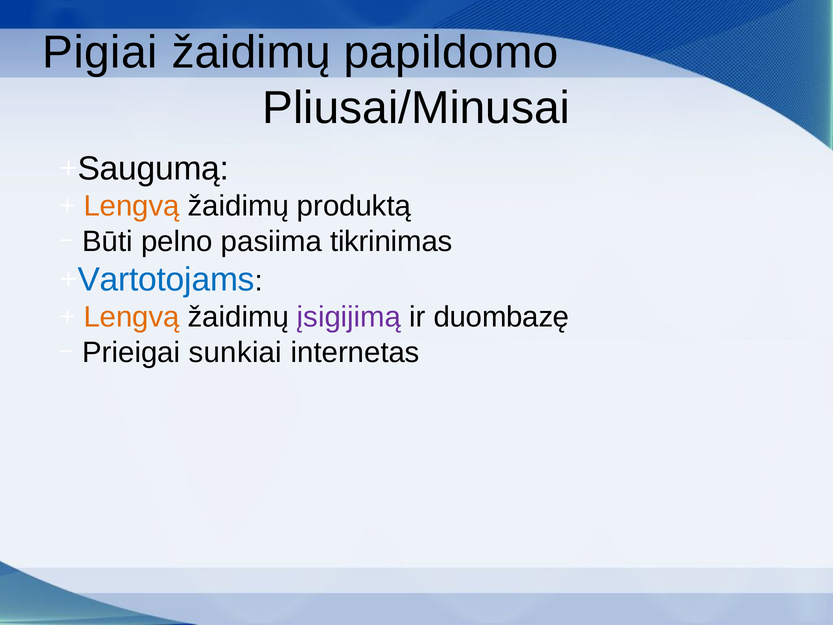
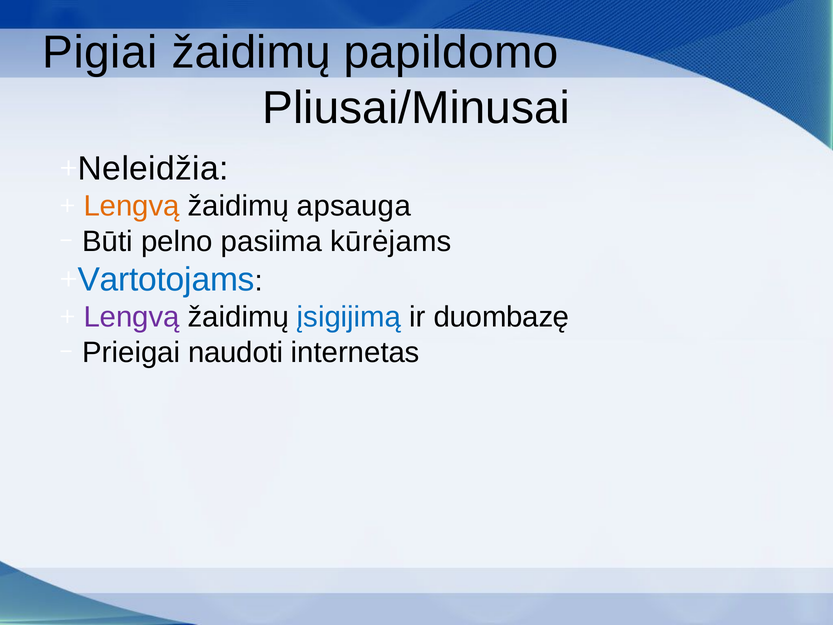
Saugumą: Saugumą -> Neleidžia
produktą: produktą -> apsauga
tikrinimas: tikrinimas -> kūrėjams
Lengvą at (132, 317) colour: orange -> purple
įsigijimą colour: purple -> blue
sunkiai: sunkiai -> naudoti
